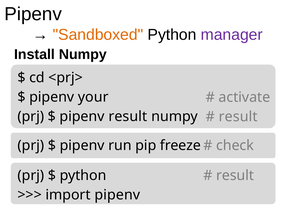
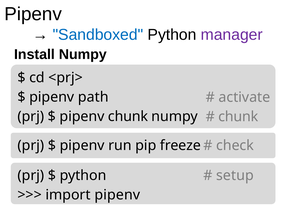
Sandboxed colour: orange -> blue
your: your -> path
pipenv result: result -> chunk
result at (238, 116): result -> chunk
result at (235, 175): result -> setup
